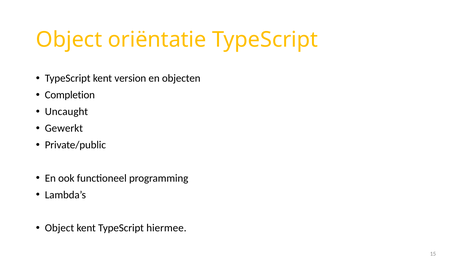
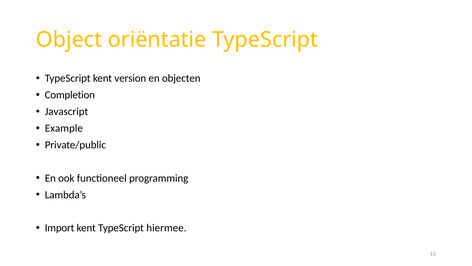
Uncaught: Uncaught -> Javascript
Gewerkt: Gewerkt -> Example
Object at (59, 228): Object -> Import
